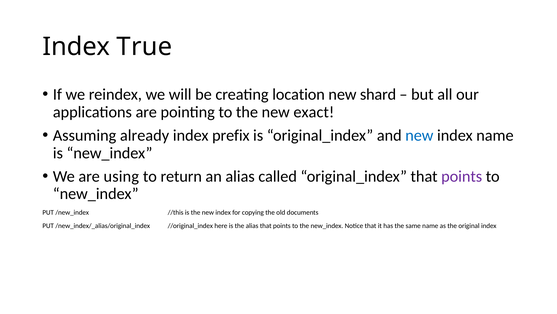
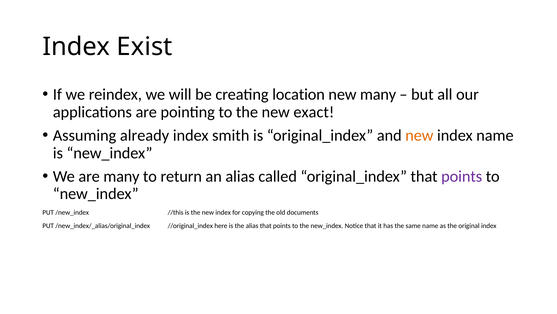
True: True -> Exist
new shard: shard -> many
prefix: prefix -> smith
new at (419, 135) colour: blue -> orange
are using: using -> many
